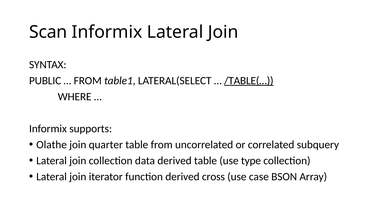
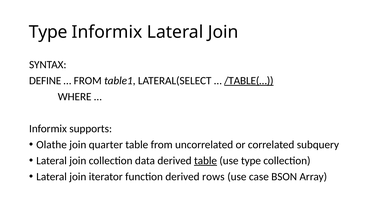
Scan at (48, 32): Scan -> Type
PUBLIC: PUBLIC -> DEFINE
table at (206, 161) underline: none -> present
cross: cross -> rows
